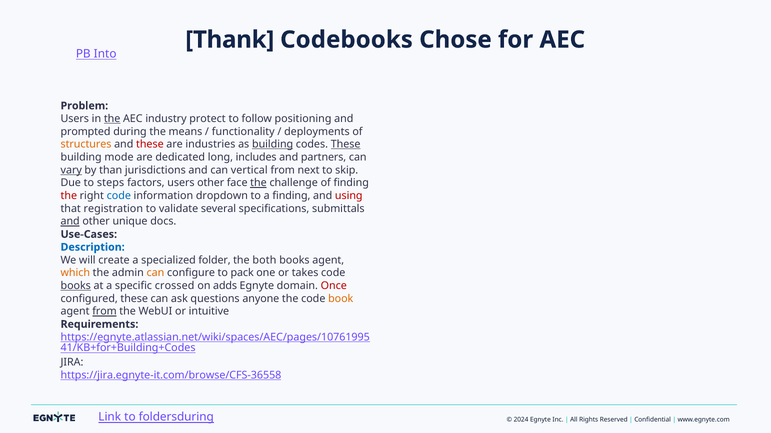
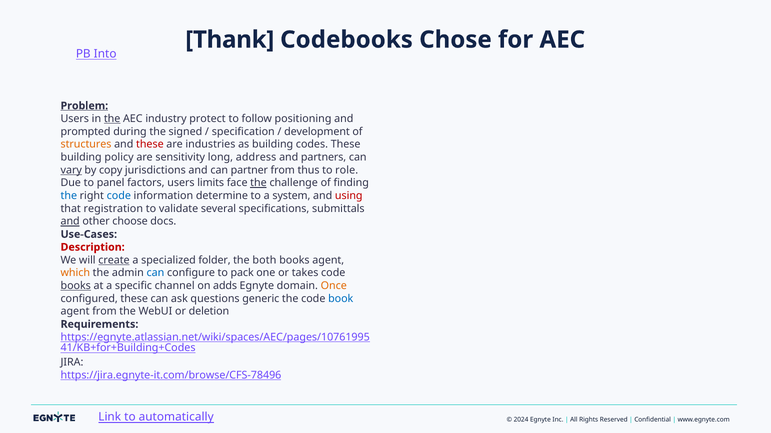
Problem underline: none -> present
means: means -> signed
functionality: functionality -> specification
deployments: deployments -> development
building at (273, 145) underline: present -> none
These at (346, 145) underline: present -> none
mode: mode -> policy
dedicated: dedicated -> sensitivity
includes: includes -> address
than: than -> copy
vertical: vertical -> partner
next: next -> thus
skip: skip -> role
steps: steps -> panel
users other: other -> limits
the at (69, 196) colour: red -> blue
dropdown: dropdown -> determine
a finding: finding -> system
unique: unique -> choose
Description colour: blue -> red
create underline: none -> present
can at (155, 273) colour: orange -> blue
crossed: crossed -> channel
Once colour: red -> orange
anyone: anyone -> generic
book colour: orange -> blue
from at (105, 312) underline: present -> none
intuitive: intuitive -> deletion
https://jira.egnyte-it.com/browse/CFS-36558: https://jira.egnyte-it.com/browse/CFS-36558 -> https://jira.egnyte-it.com/browse/CFS-78496
foldersduring: foldersduring -> automatically
